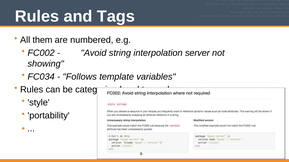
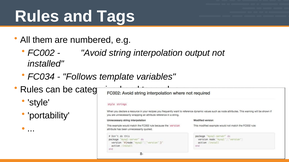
server: server -> output
showing: showing -> installed
